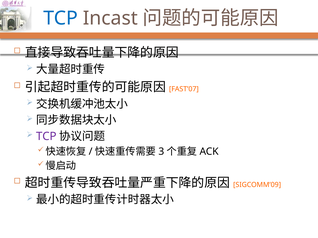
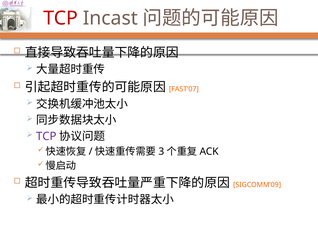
TCP at (61, 18) colour: blue -> red
